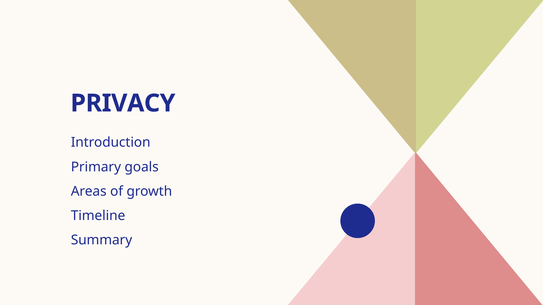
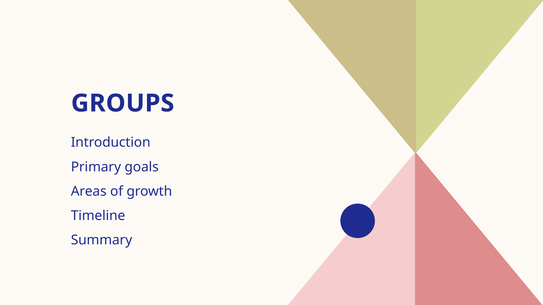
PRIVACY: PRIVACY -> GROUPS
